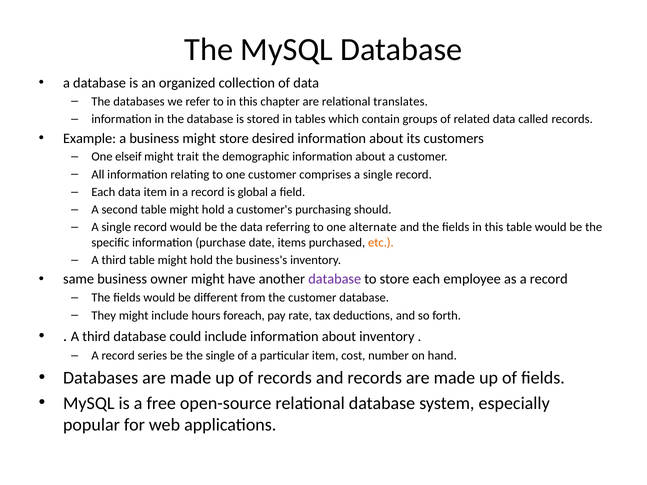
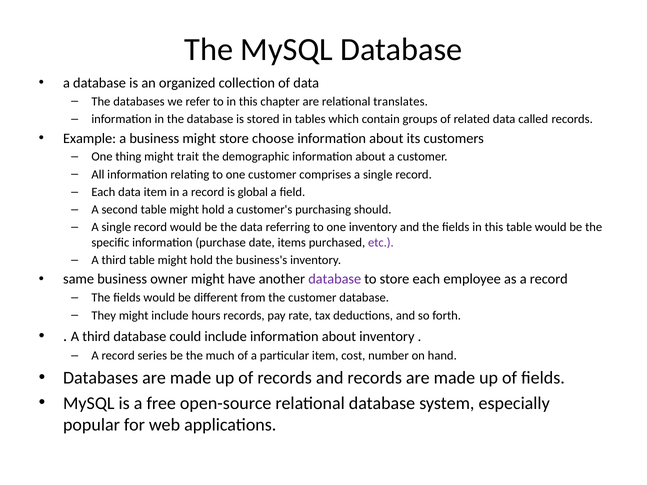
desired: desired -> choose
elseif: elseif -> thing
one alternate: alternate -> inventory
etc colour: orange -> purple
hours foreach: foreach -> records
the single: single -> much
